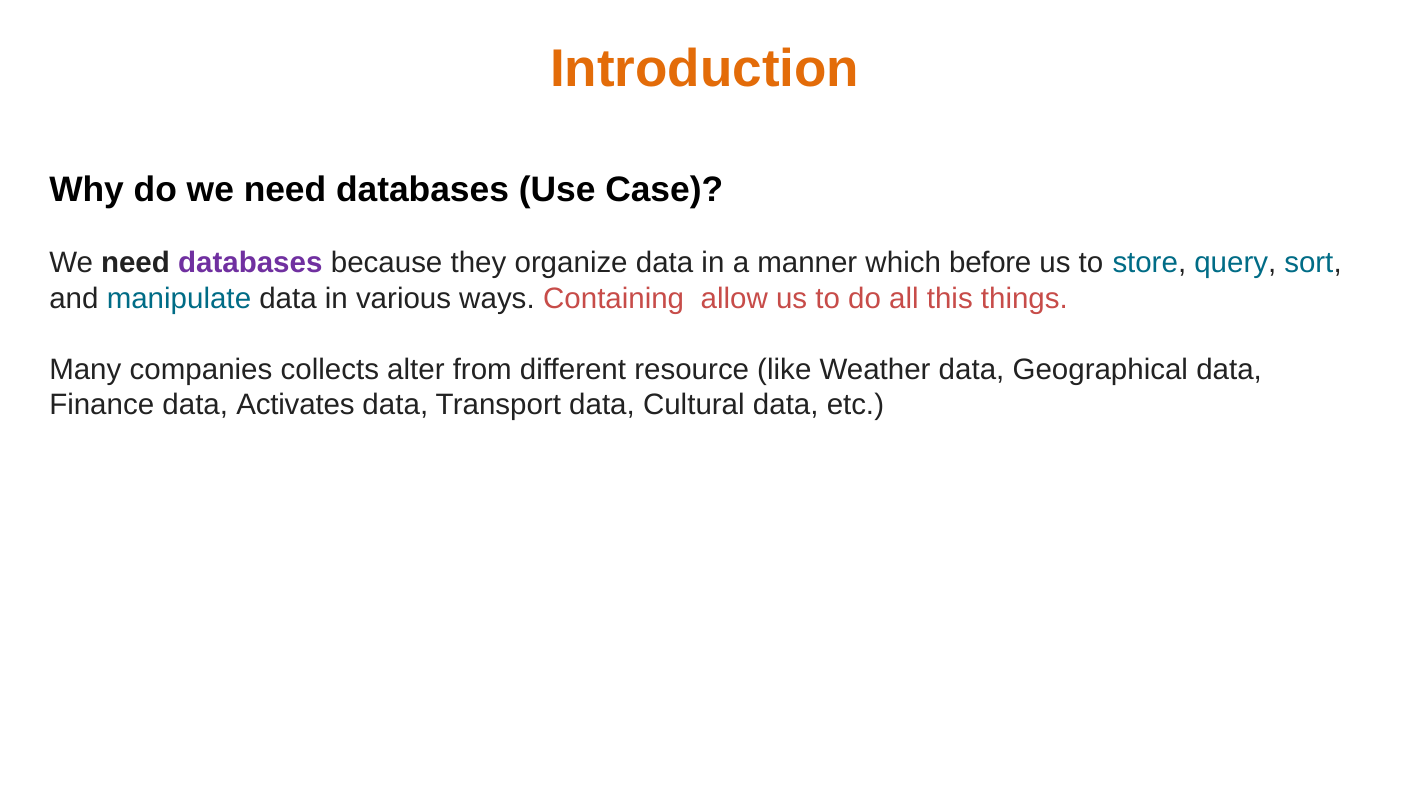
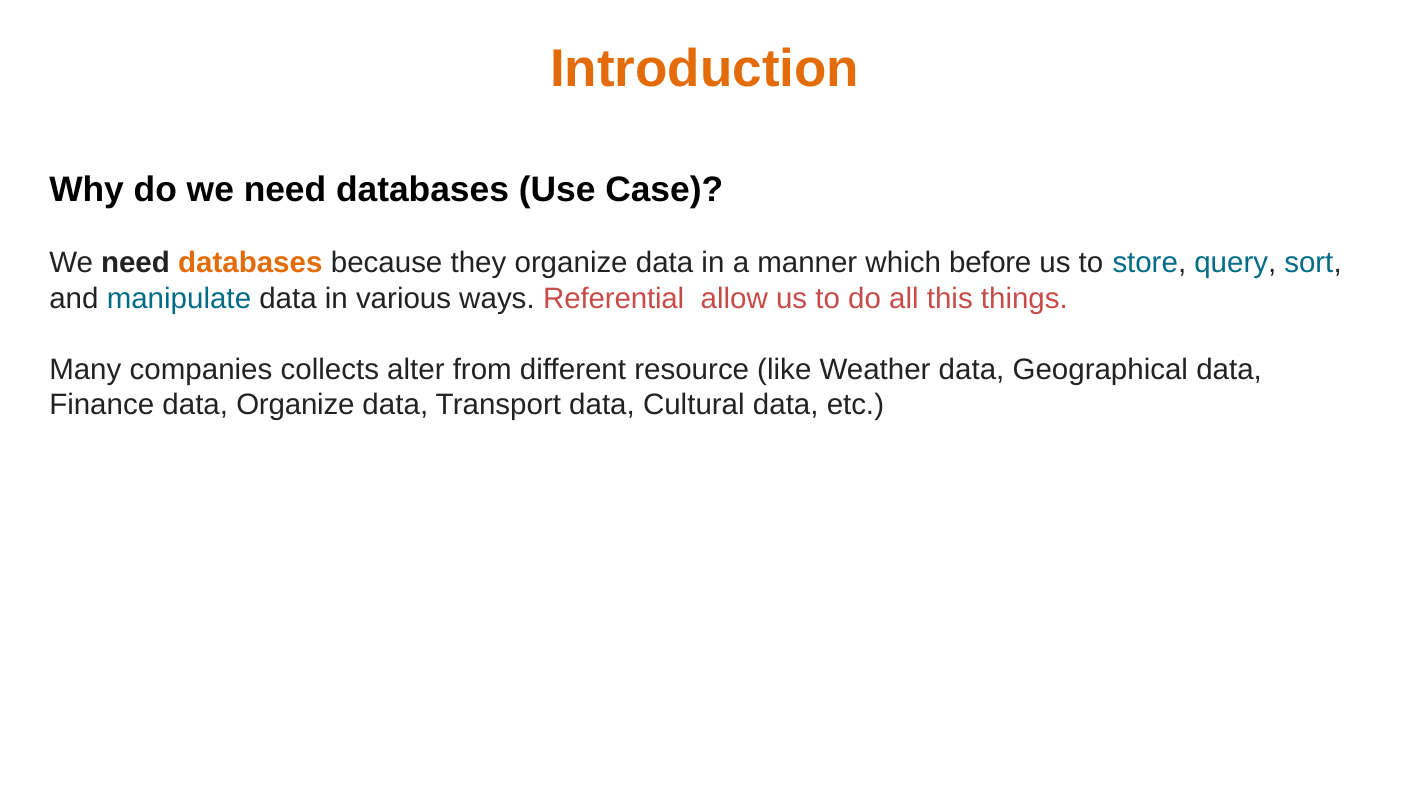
databases at (250, 263) colour: purple -> orange
Containing: Containing -> Referential
data Activates: Activates -> Organize
